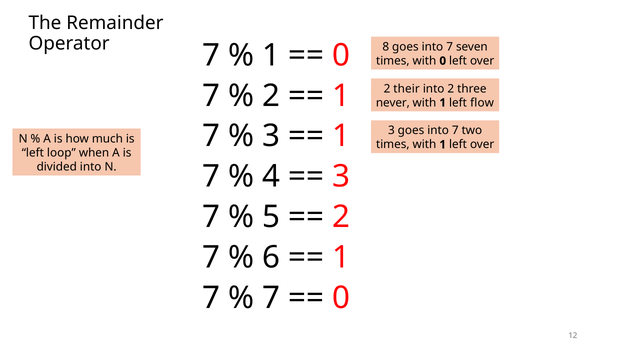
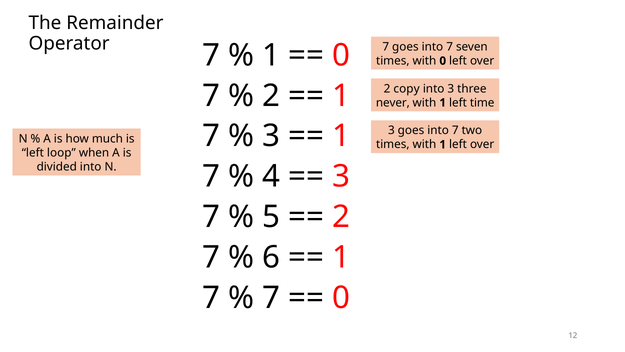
0 8: 8 -> 7
their: their -> copy
into 2: 2 -> 3
flow: flow -> time
